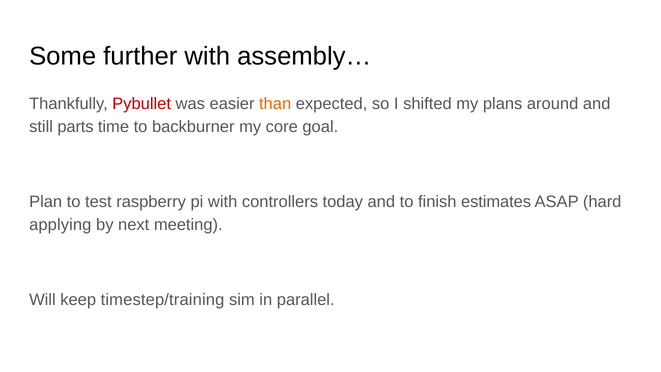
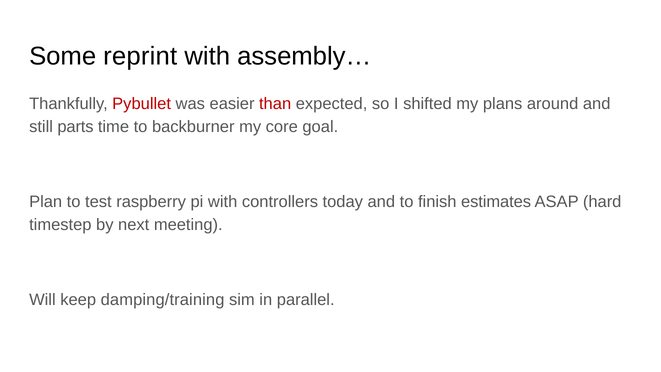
further: further -> reprint
than colour: orange -> red
applying: applying -> timestep
timestep/training: timestep/training -> damping/training
